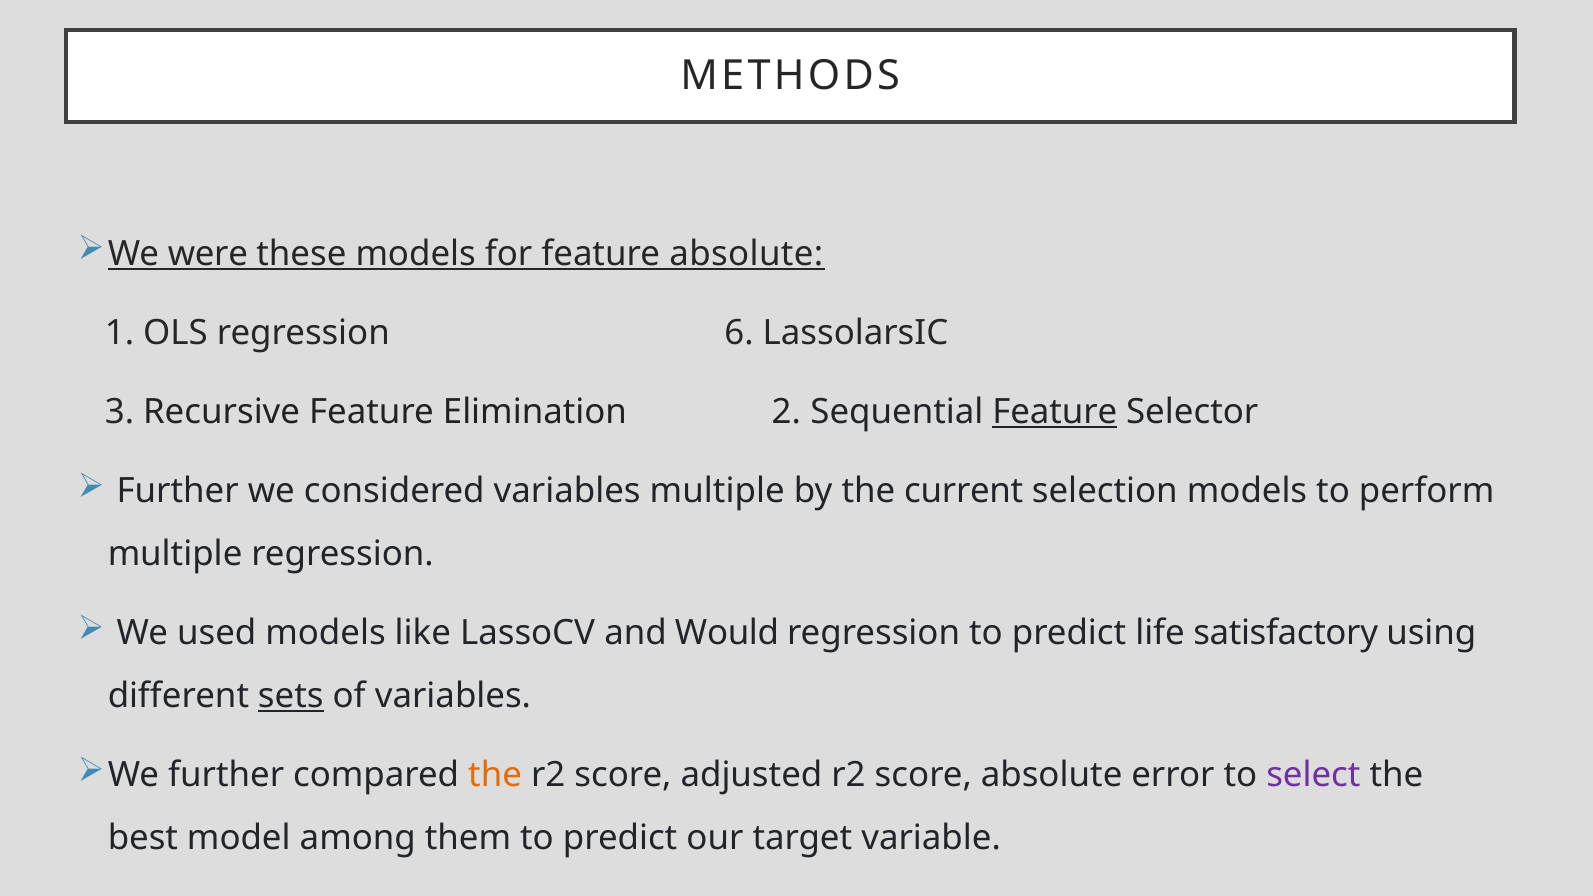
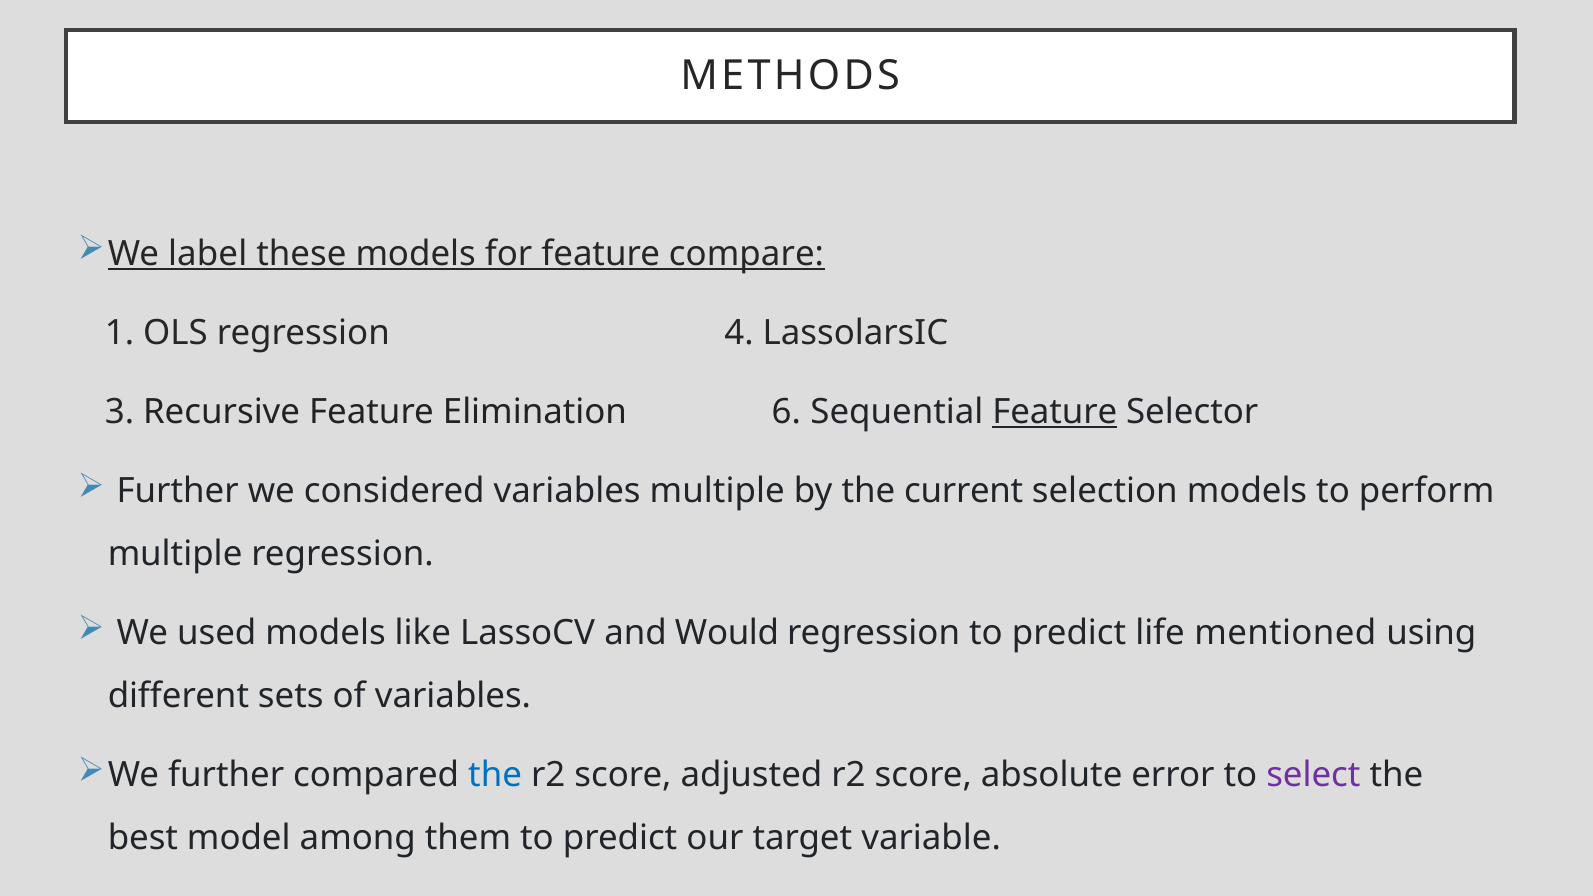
were: were -> label
feature absolute: absolute -> compare
6: 6 -> 4
2: 2 -> 6
satisfactory: satisfactory -> mentioned
sets underline: present -> none
the at (495, 776) colour: orange -> blue
